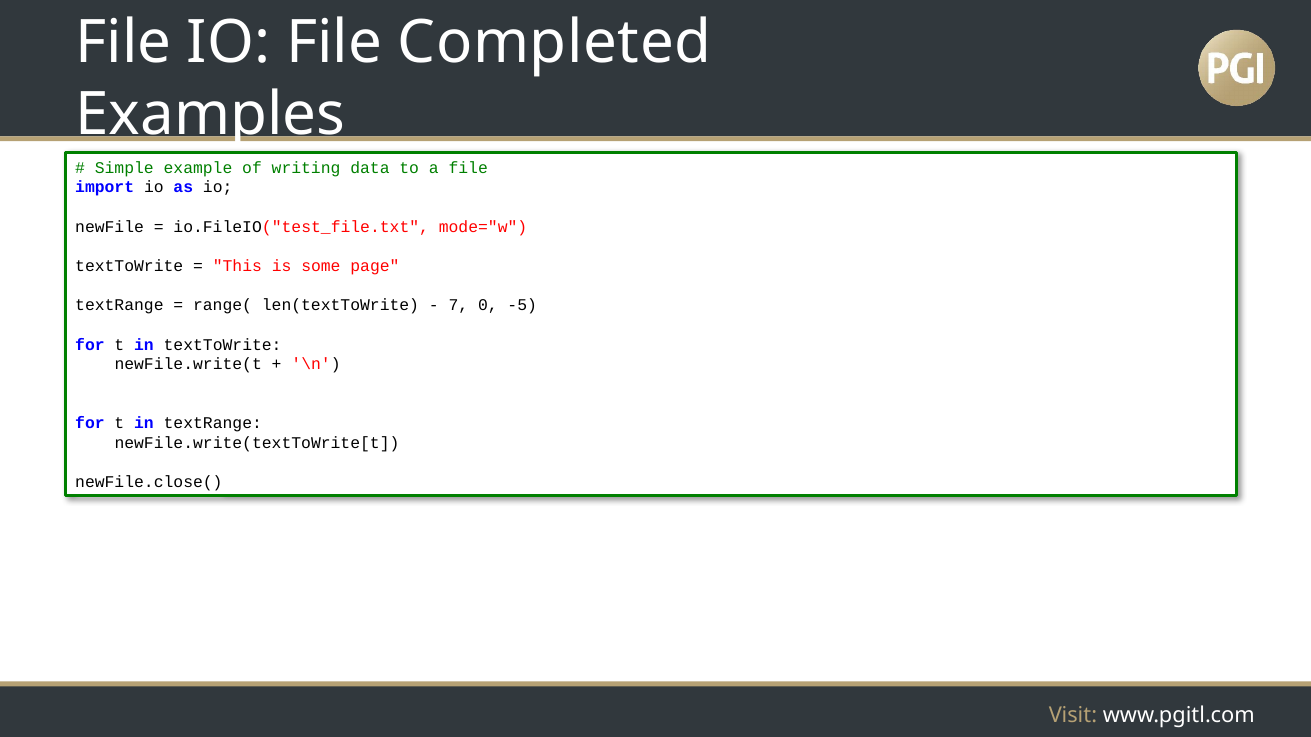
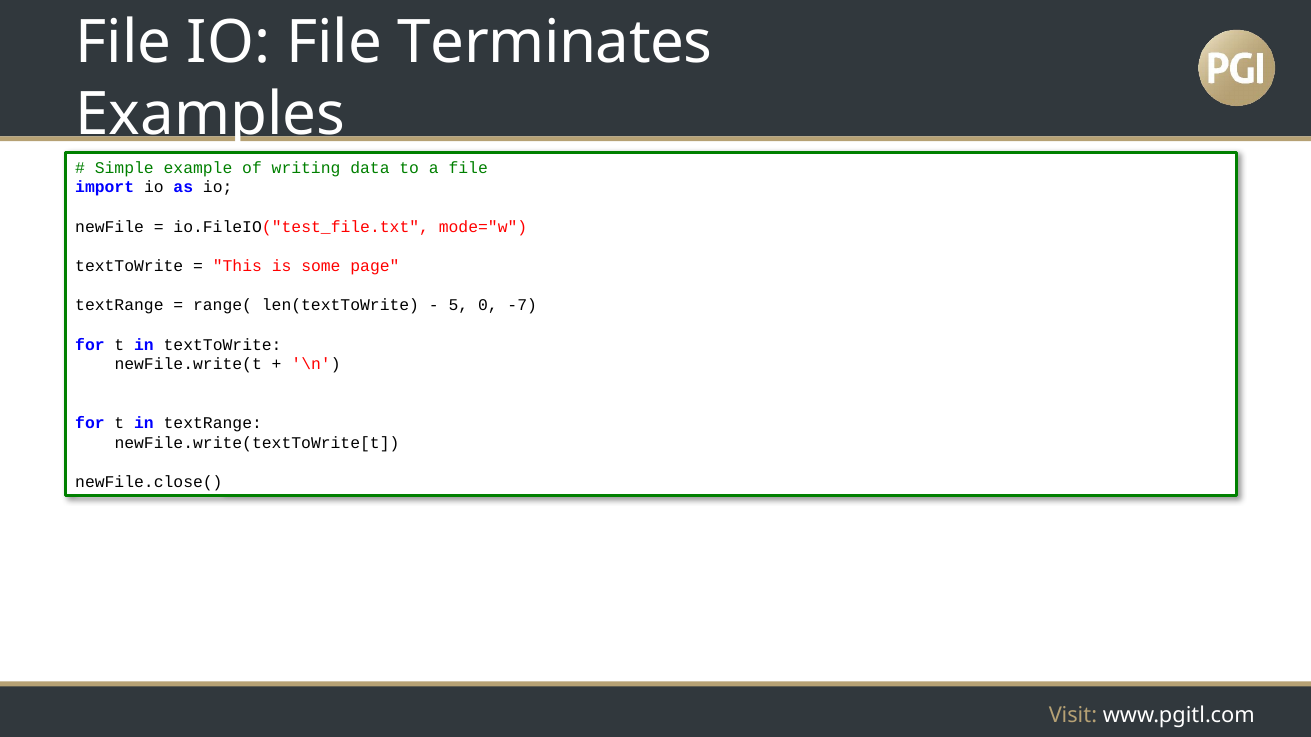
Completed: Completed -> Terminates
7: 7 -> 5
-5: -5 -> -7
